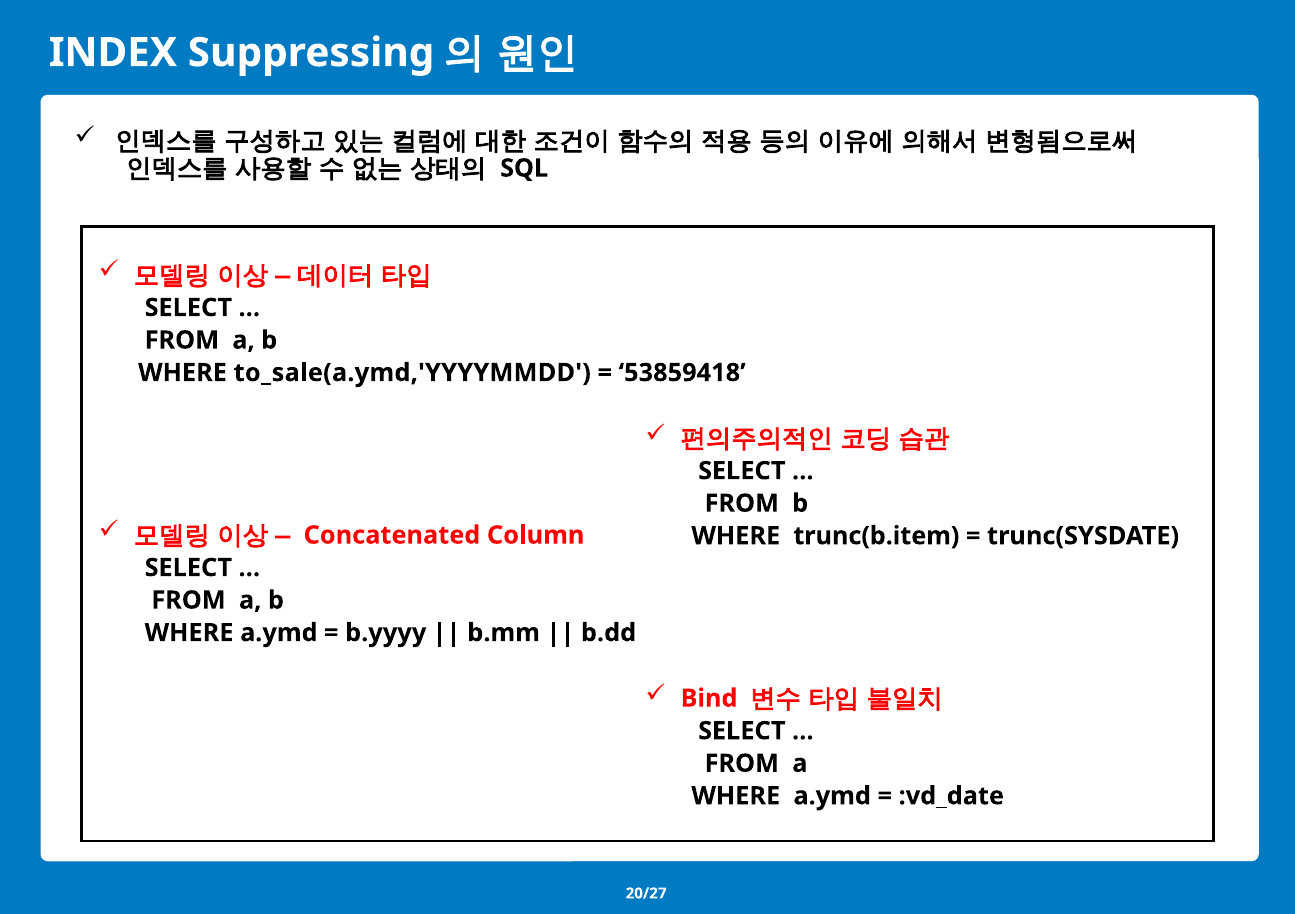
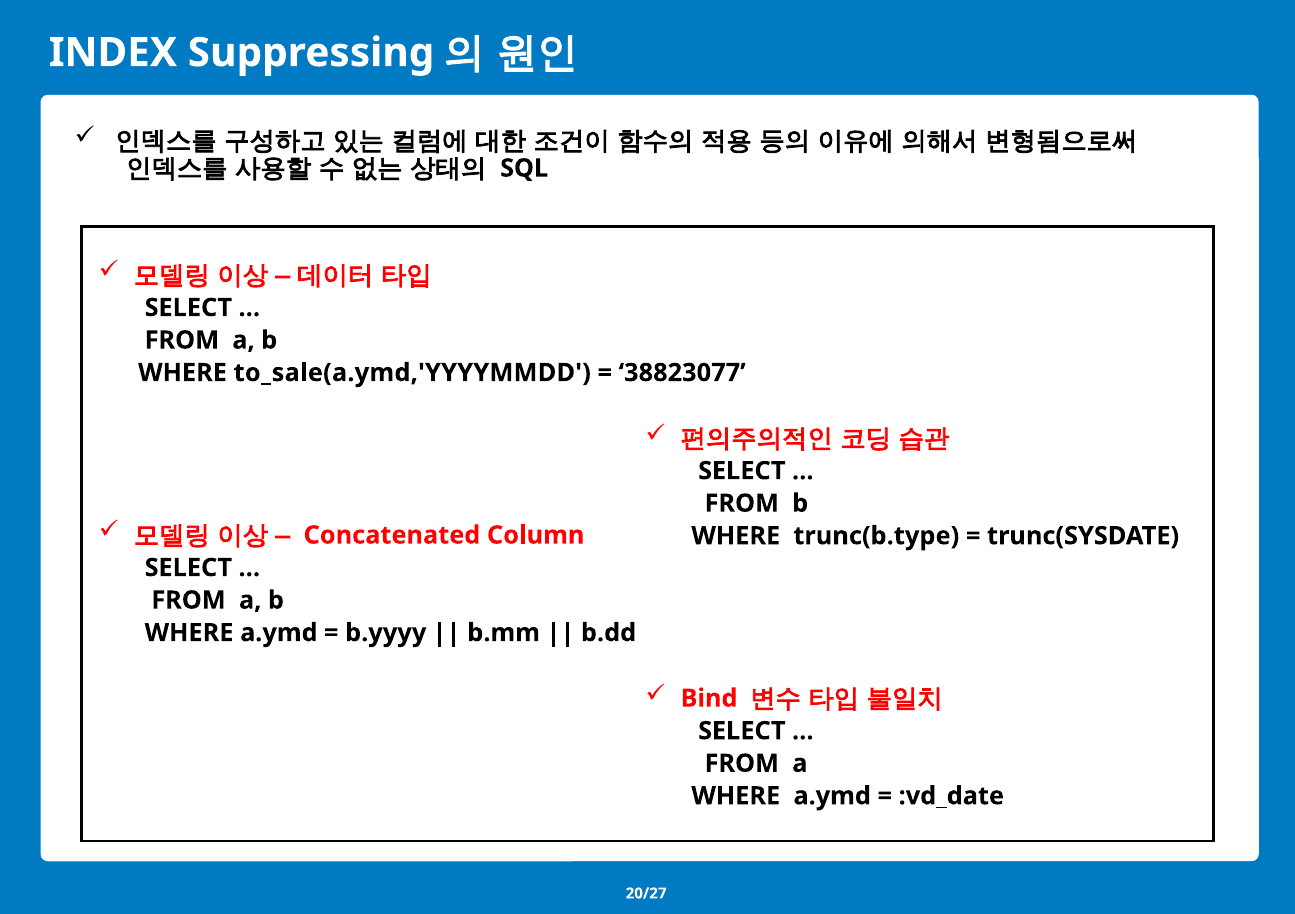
53859418: 53859418 -> 38823077
trunc(b.item: trunc(b.item -> trunc(b.type
